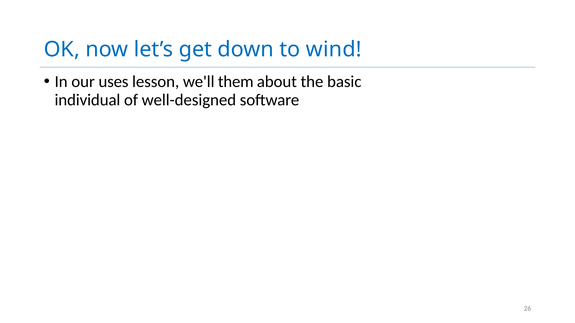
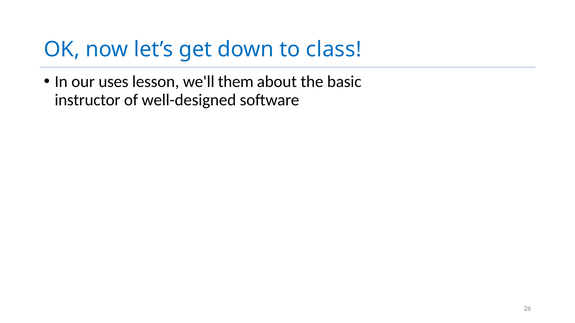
wind: wind -> class
individual: individual -> instructor
